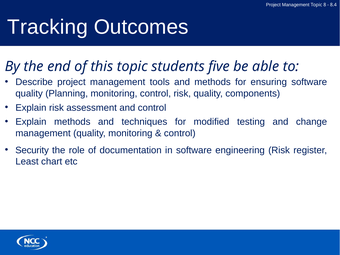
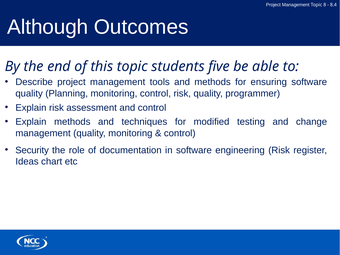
Tracking: Tracking -> Although
components: components -> programmer
Least: Least -> Ideas
